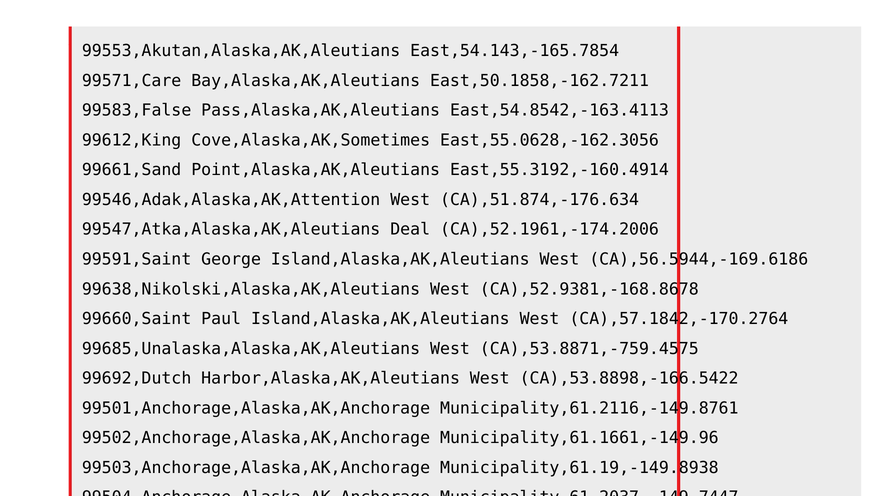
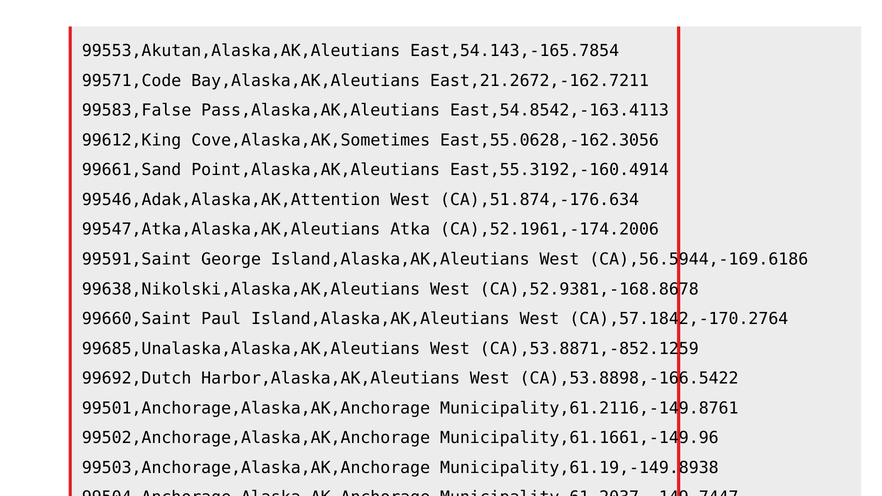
99571,Care: 99571,Care -> 99571,Code
East,50.1858,-162.7211: East,50.1858,-162.7211 -> East,21.2672,-162.7211
Deal: Deal -> Atka
CA),53.8871,-759.4575: CA),53.8871,-759.4575 -> CA),53.8871,-852.1259
